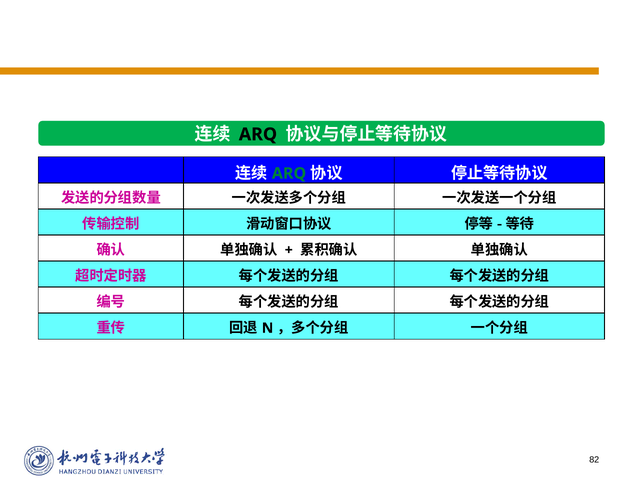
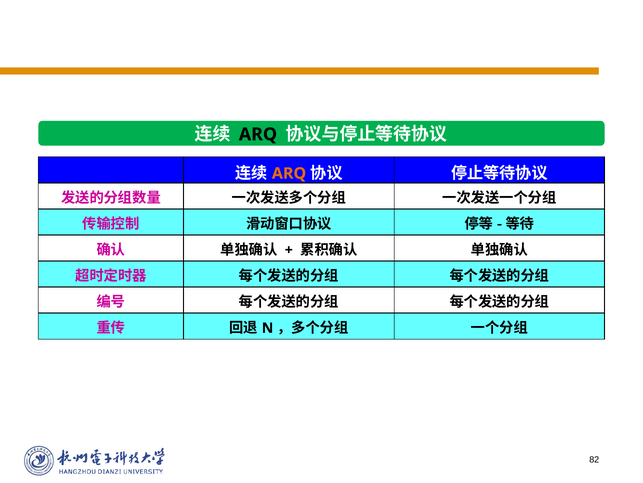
ARQ at (289, 173) colour: green -> orange
